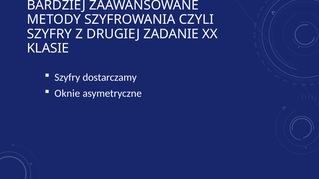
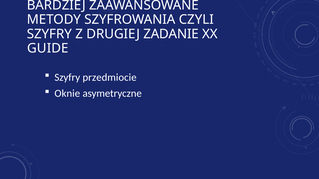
KLASIE: KLASIE -> GUIDE
dostarczamy: dostarczamy -> przedmiocie
